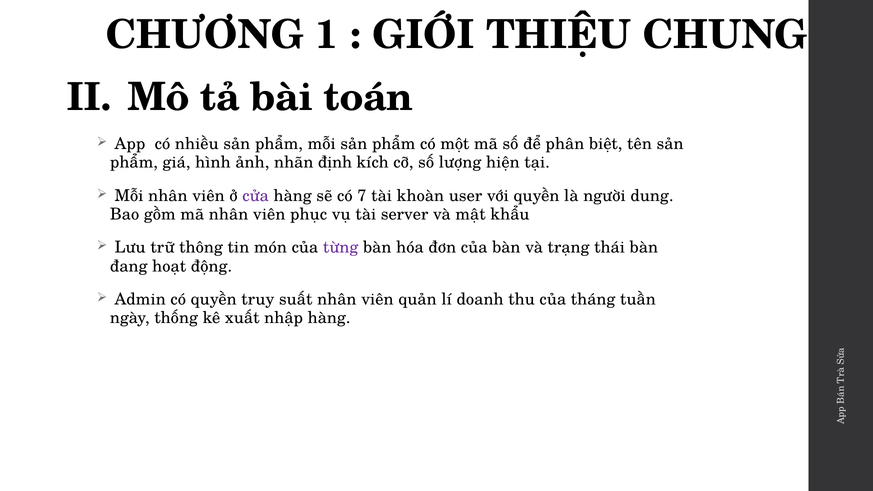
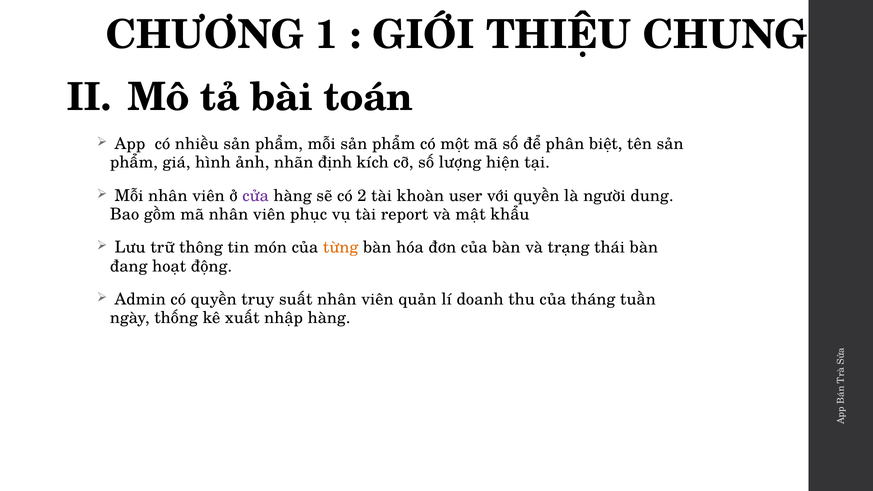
7: 7 -> 2
server: server -> report
từng colour: purple -> orange
